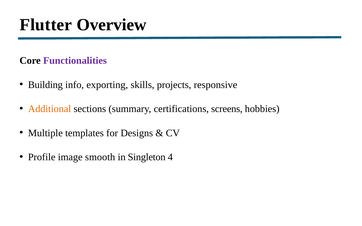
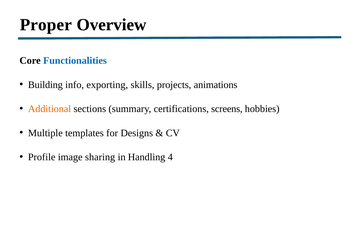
Flutter: Flutter -> Proper
Functionalities colour: purple -> blue
responsive: responsive -> animations
smooth: smooth -> sharing
Singleton: Singleton -> Handling
